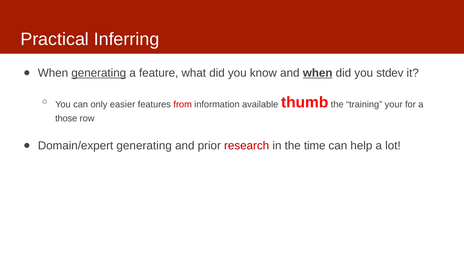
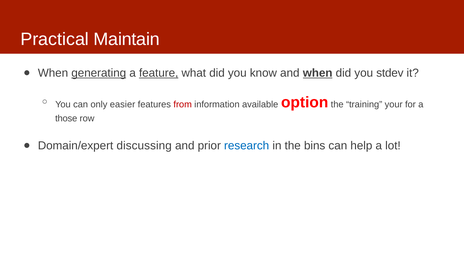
Inferring: Inferring -> Maintain
feature underline: none -> present
thumb: thumb -> option
Domain/expert generating: generating -> discussing
research colour: red -> blue
time: time -> bins
